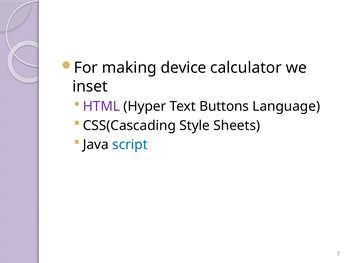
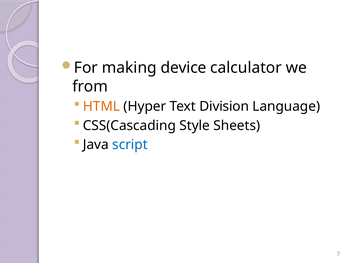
inset: inset -> from
HTML colour: purple -> orange
Buttons: Buttons -> Division
